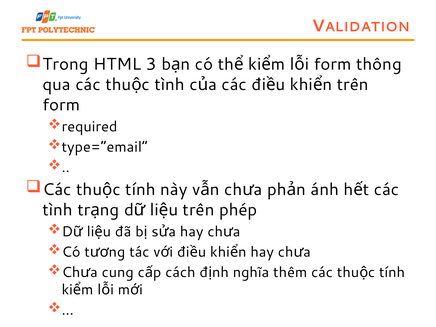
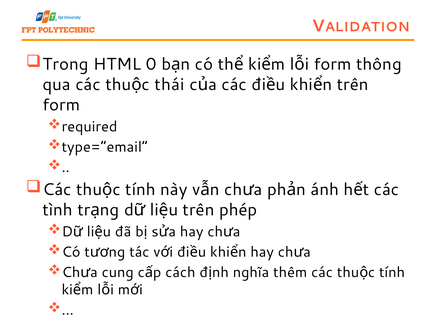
3: 3 -> 0
tình at (170, 85): tình -> thái
